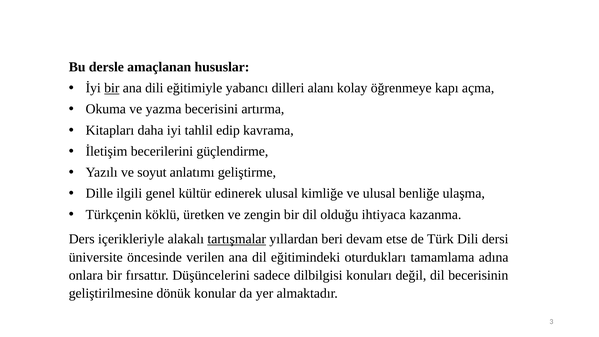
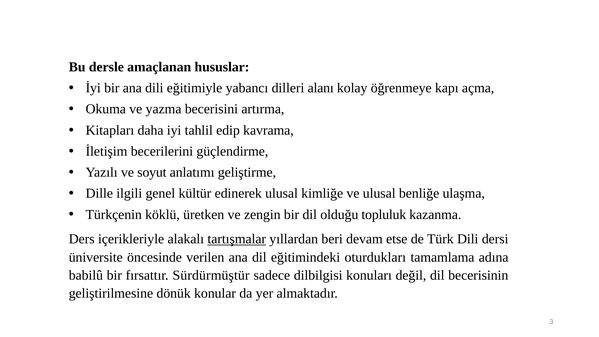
bir at (112, 88) underline: present -> none
ihtiyaca: ihtiyaca -> topluluk
onlara: onlara -> babilû
Düşüncelerini: Düşüncelerini -> Sürdürmüştür
